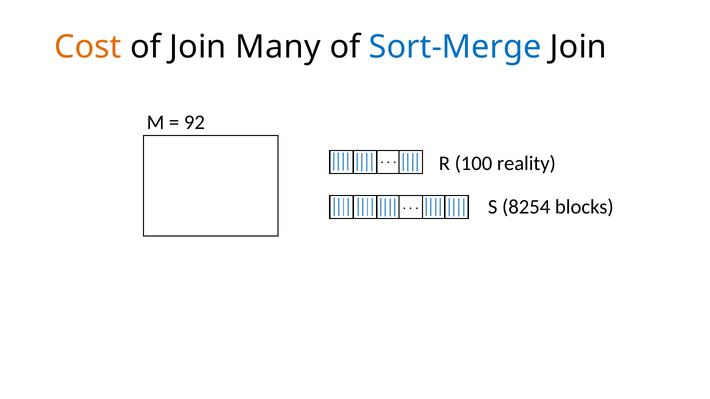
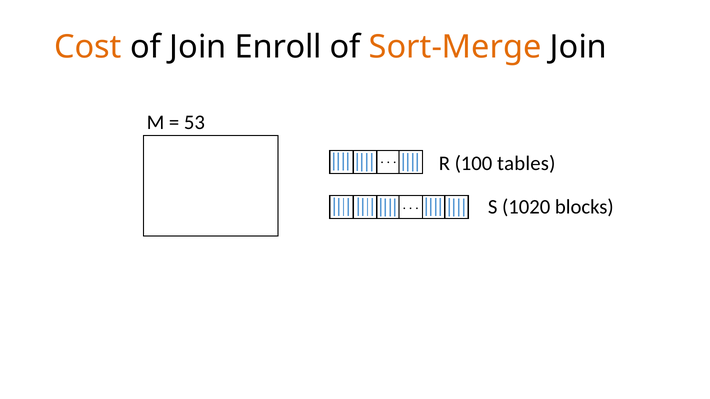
Many: Many -> Enroll
Sort-Merge colour: blue -> orange
92: 92 -> 53
reality: reality -> tables
8254: 8254 -> 1020
